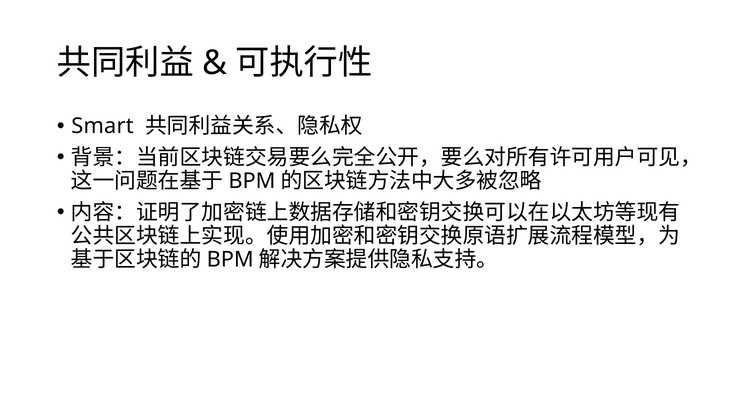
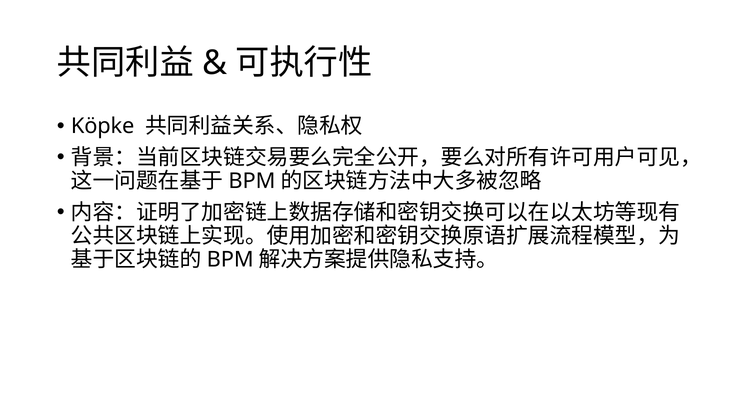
Smart: Smart -> Köpke
